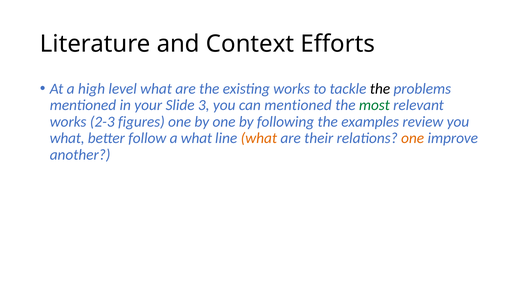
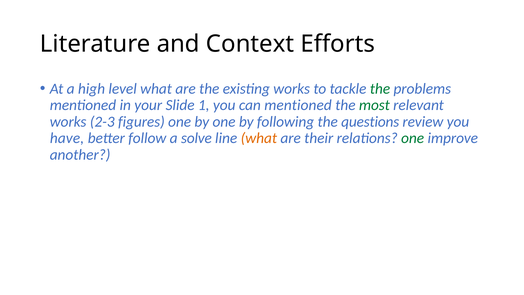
the at (380, 89) colour: black -> green
3: 3 -> 1
examples: examples -> questions
what at (67, 138): what -> have
a what: what -> solve
one at (413, 138) colour: orange -> green
